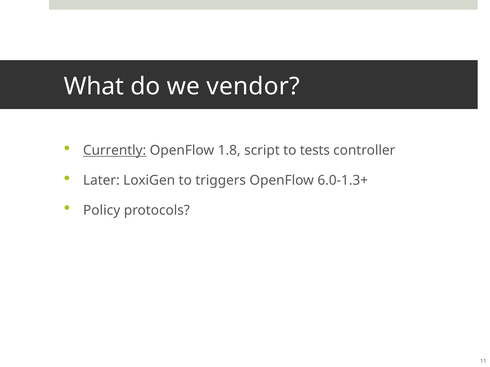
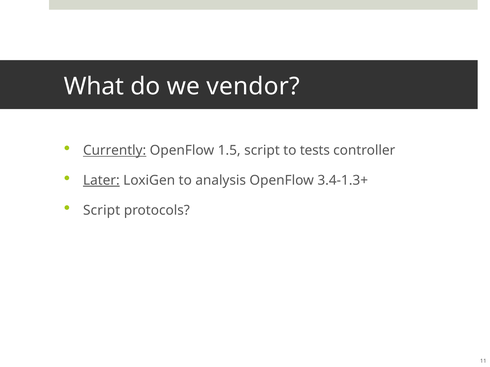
1.8: 1.8 -> 1.5
Later underline: none -> present
triggers: triggers -> analysis
6.0-1.3+: 6.0-1.3+ -> 3.4-1.3+
Policy at (102, 211): Policy -> Script
